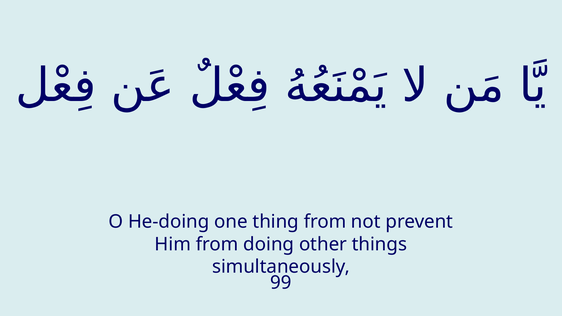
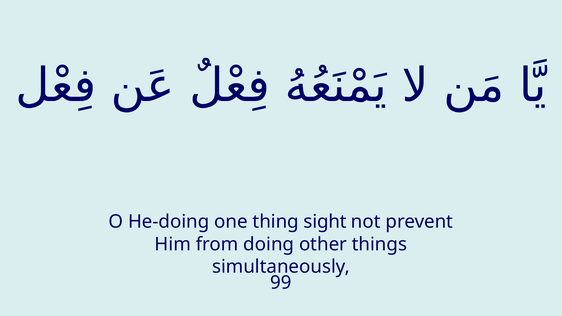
thing from: from -> sight
